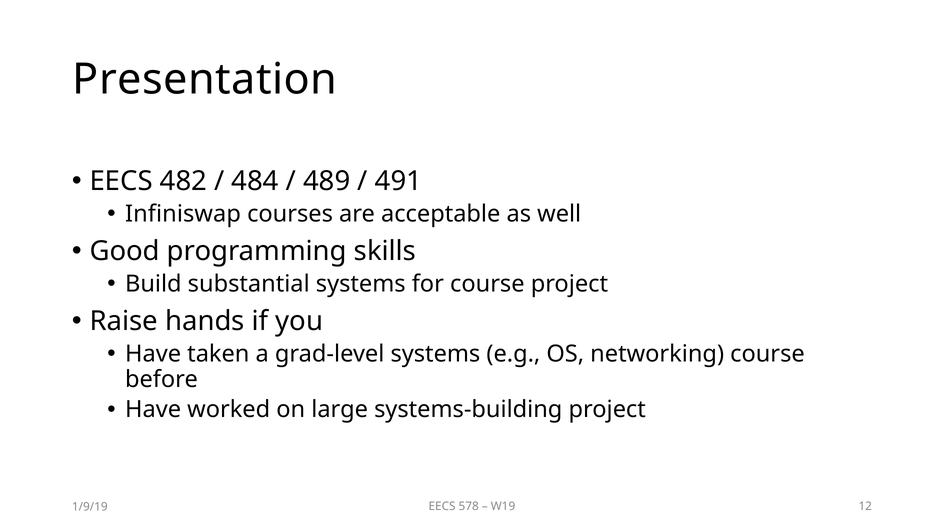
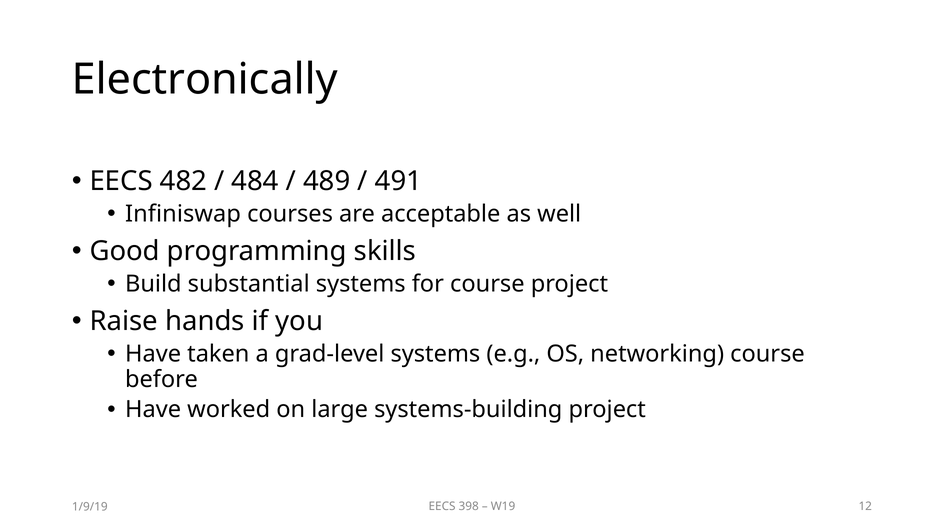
Presentation: Presentation -> Electronically
578: 578 -> 398
